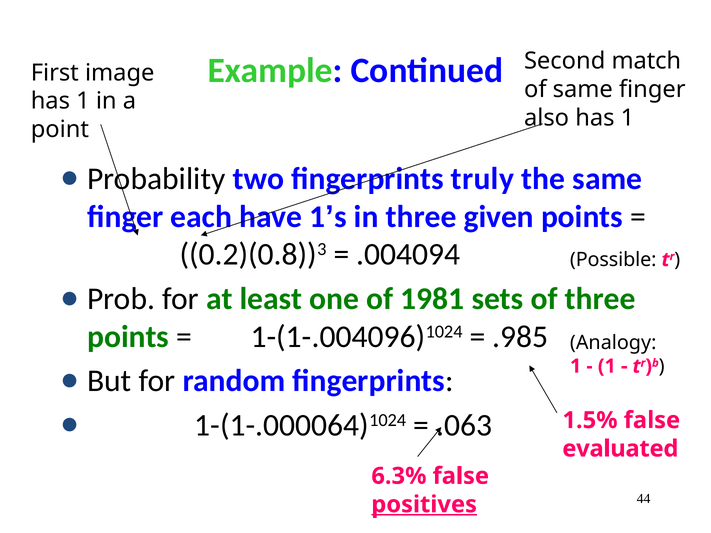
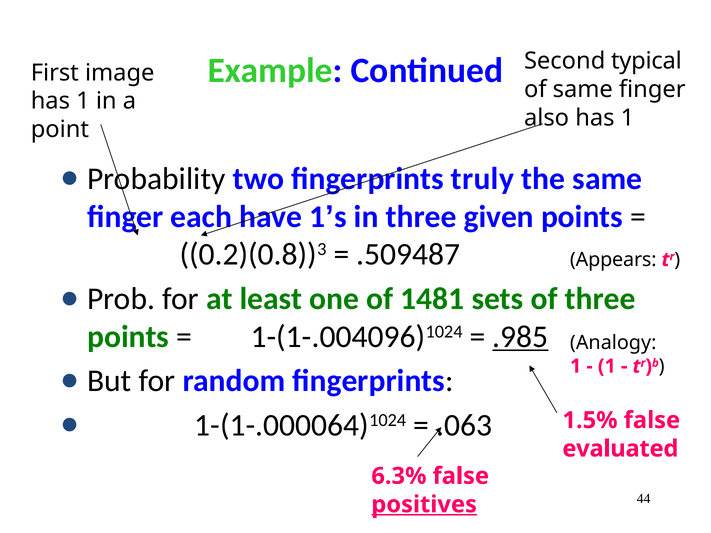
match: match -> typical
.004094: .004094 -> .509487
Possible: Possible -> Appears
1981: 1981 -> 1481
.985 underline: none -> present
